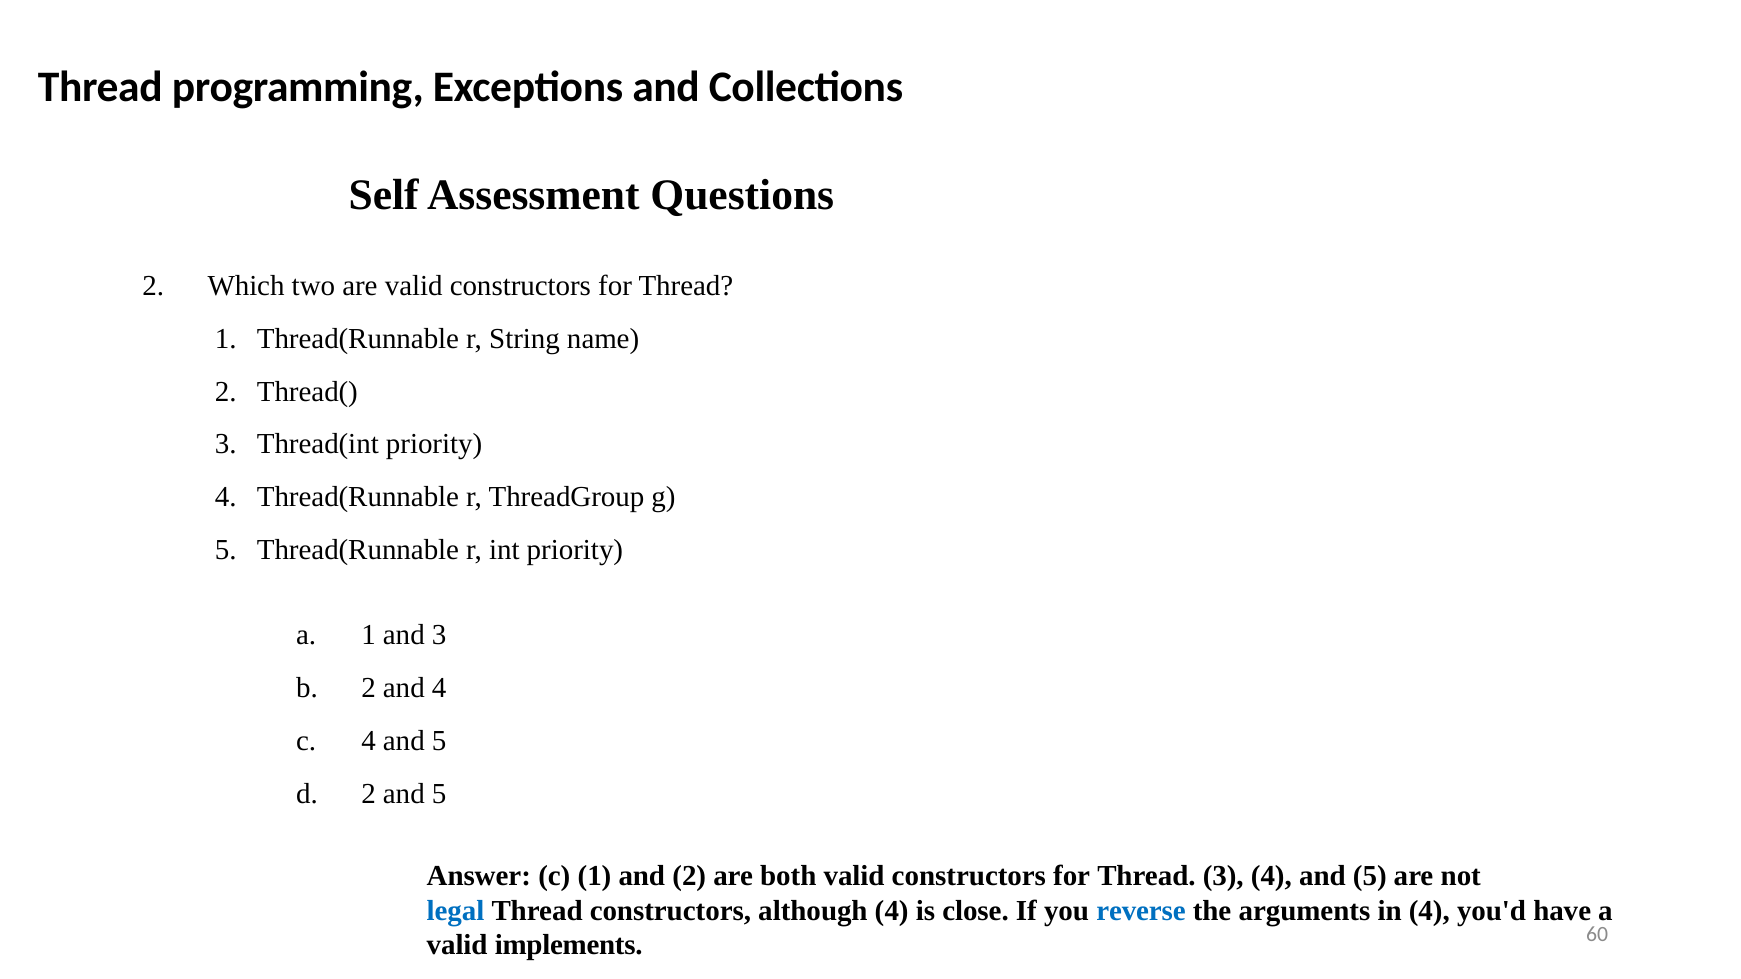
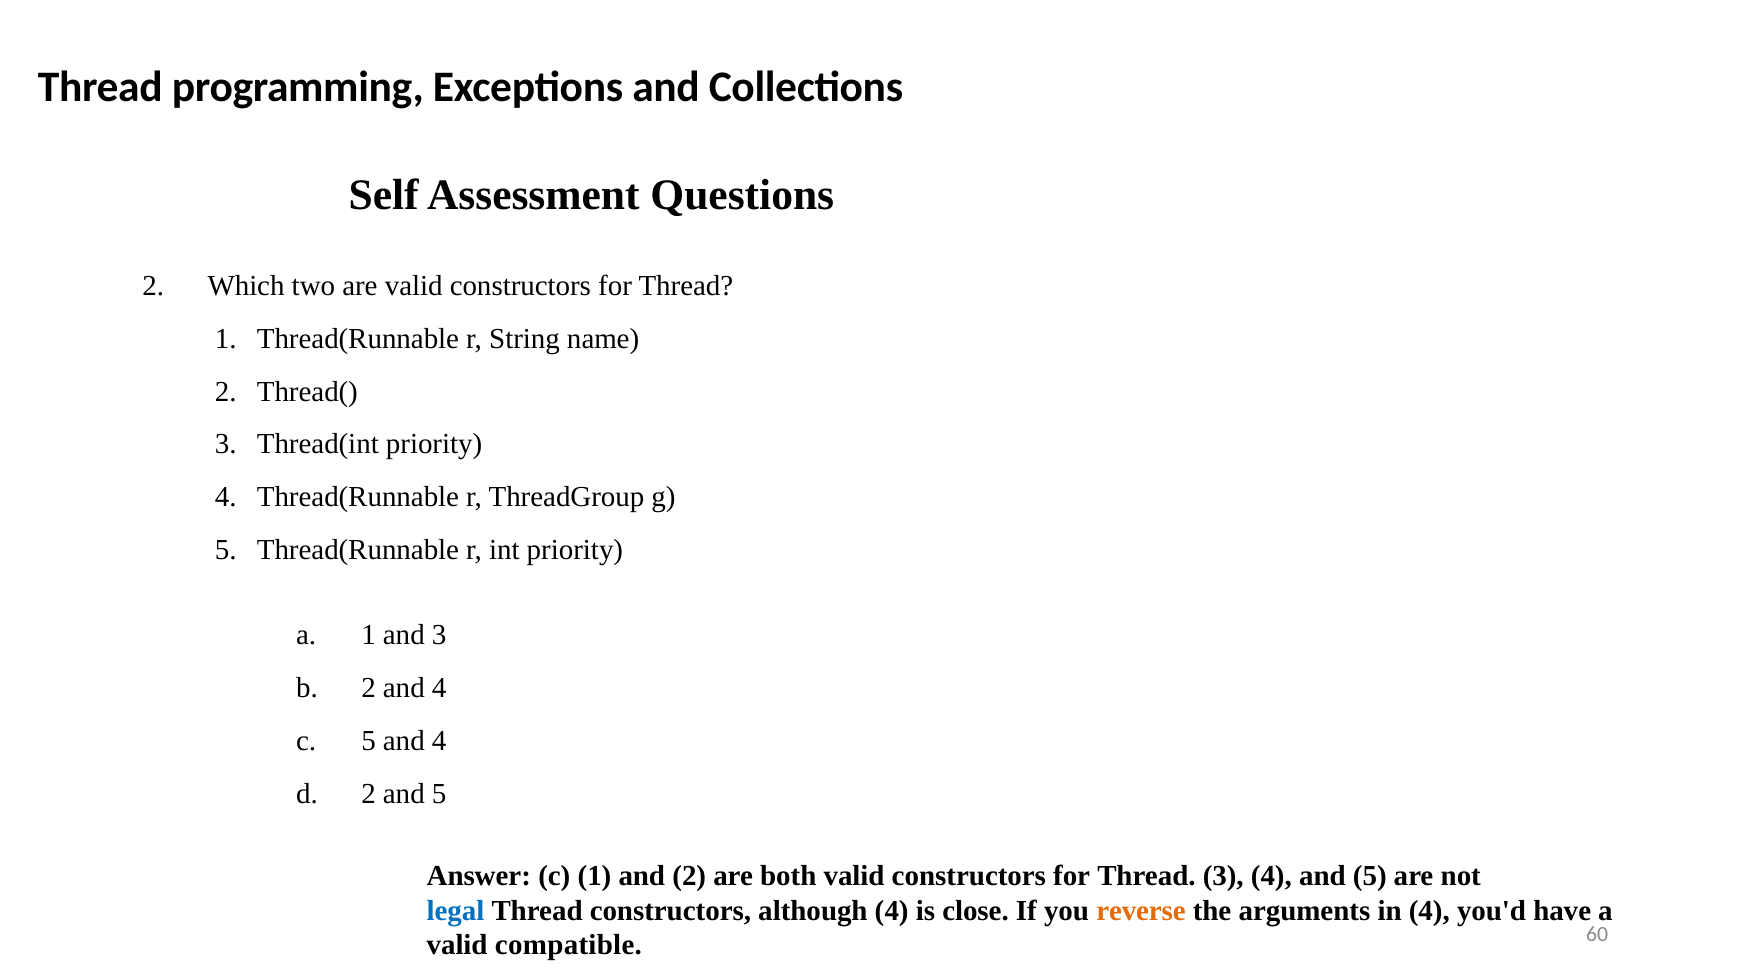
c 4: 4 -> 5
5 at (439, 741): 5 -> 4
reverse colour: blue -> orange
implements: implements -> compatible
